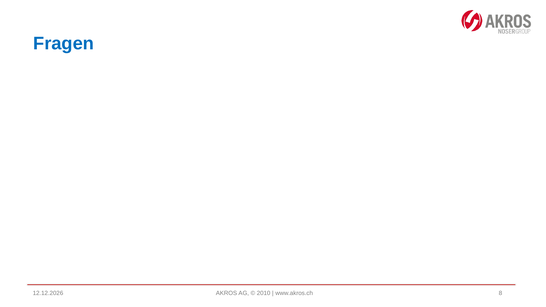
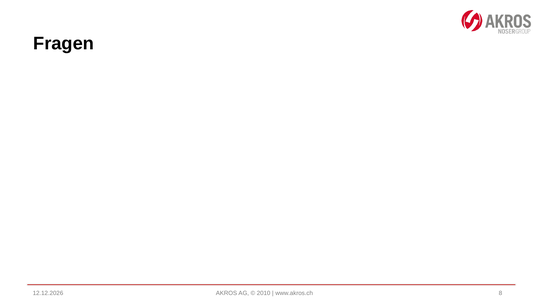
Fragen colour: blue -> black
